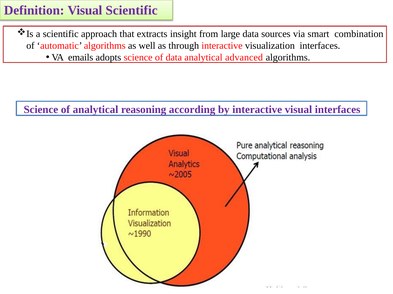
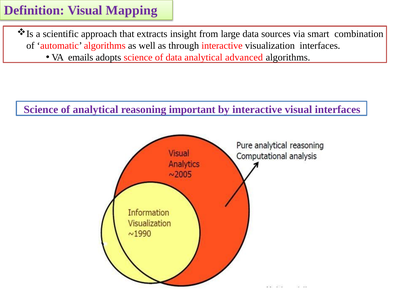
Visual Scientific: Scientific -> Mapping
according: according -> important
